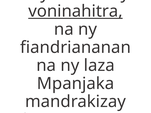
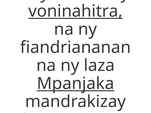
Mpanjaka underline: none -> present
